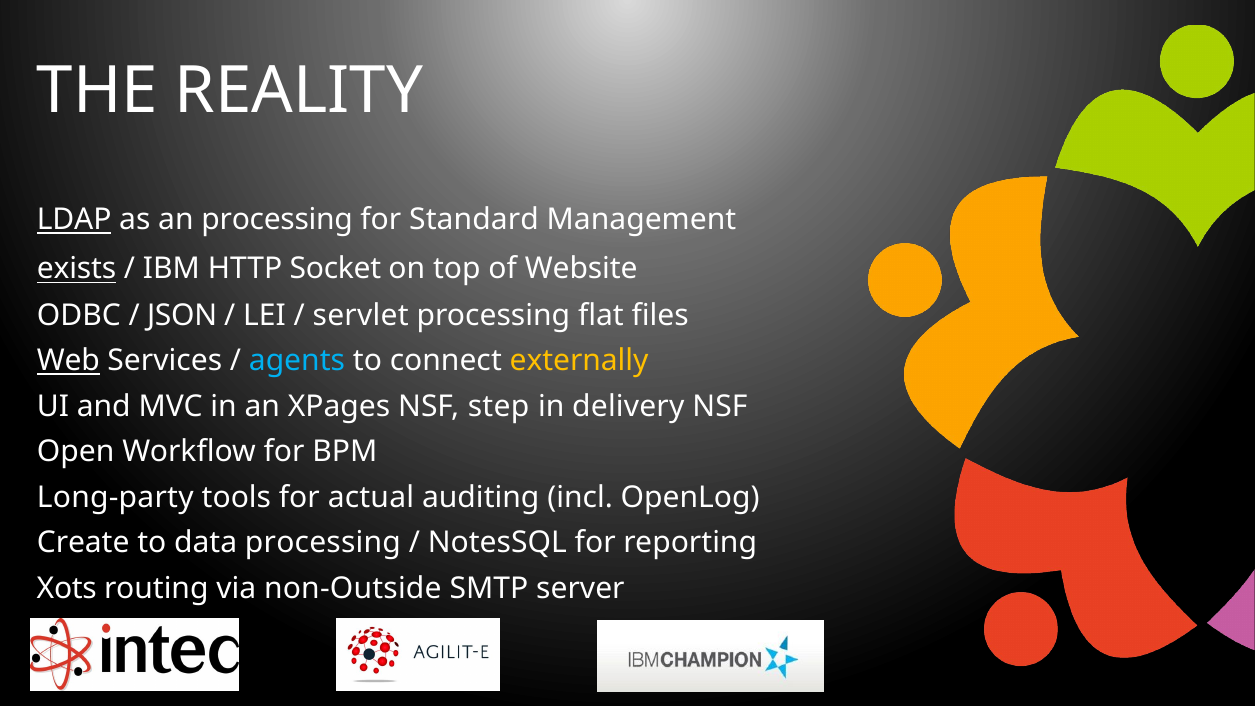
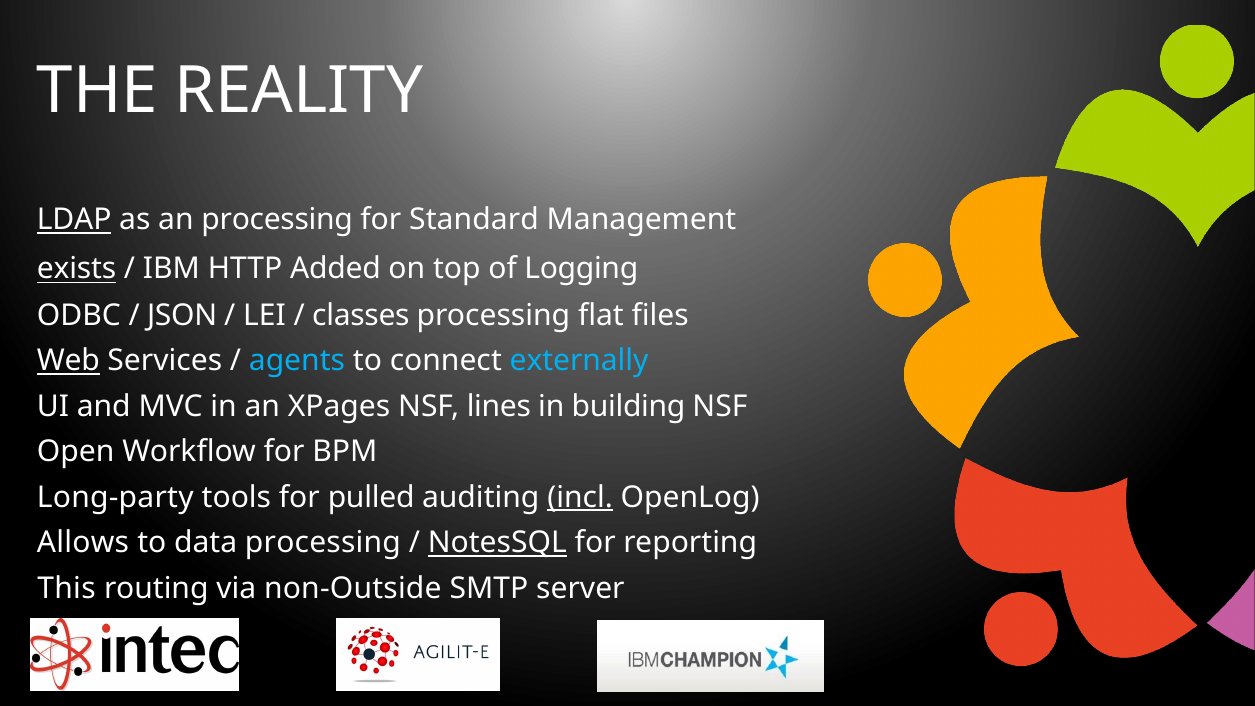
Socket: Socket -> Added
Website: Website -> Logging
servlet: servlet -> classes
externally colour: yellow -> light blue
step: step -> lines
delivery: delivery -> building
actual: actual -> pulled
incl underline: none -> present
Create: Create -> Allows
NotesSQL underline: none -> present
Xots: Xots -> This
